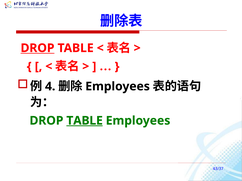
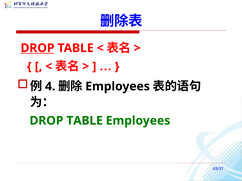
TABLE at (85, 121) underline: present -> none
